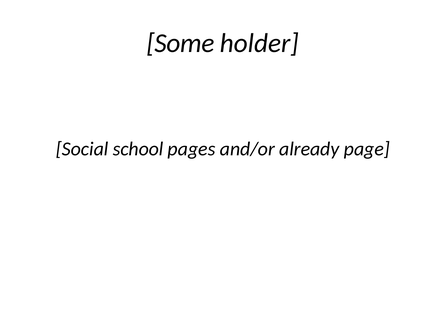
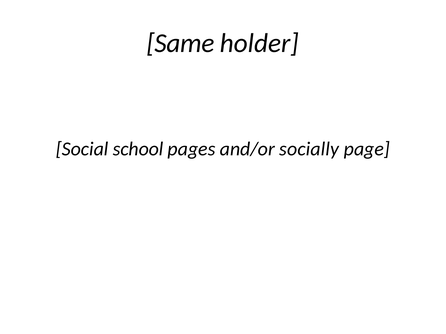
Some: Some -> Same
already: already -> socially
